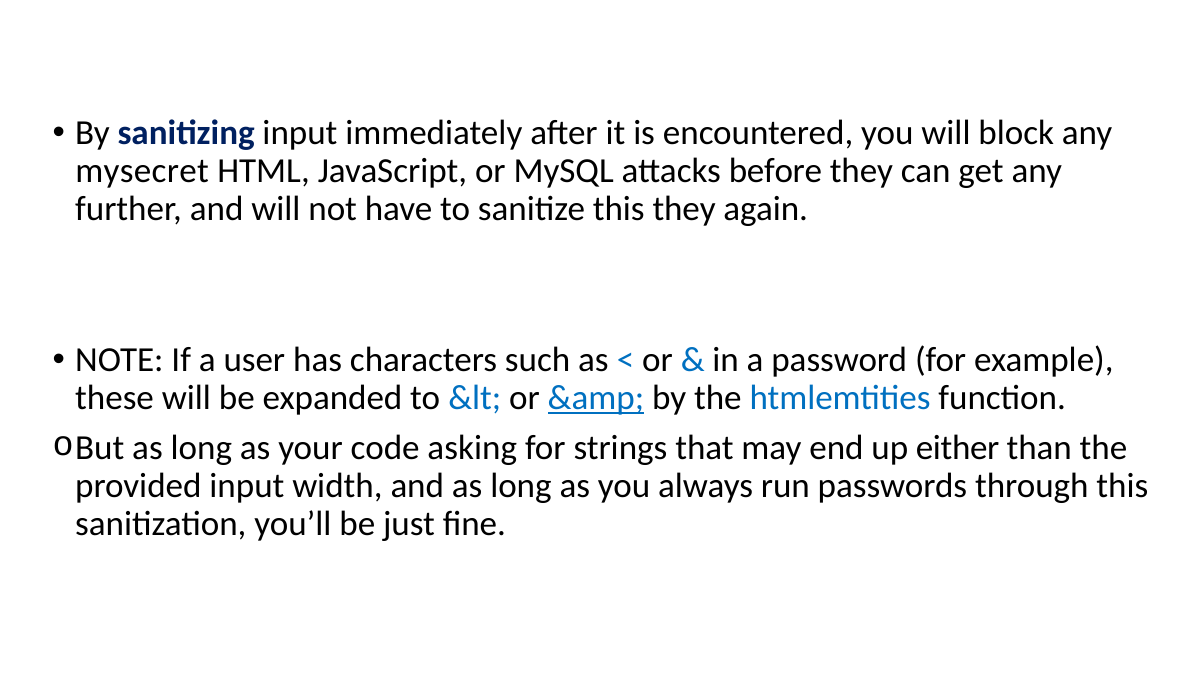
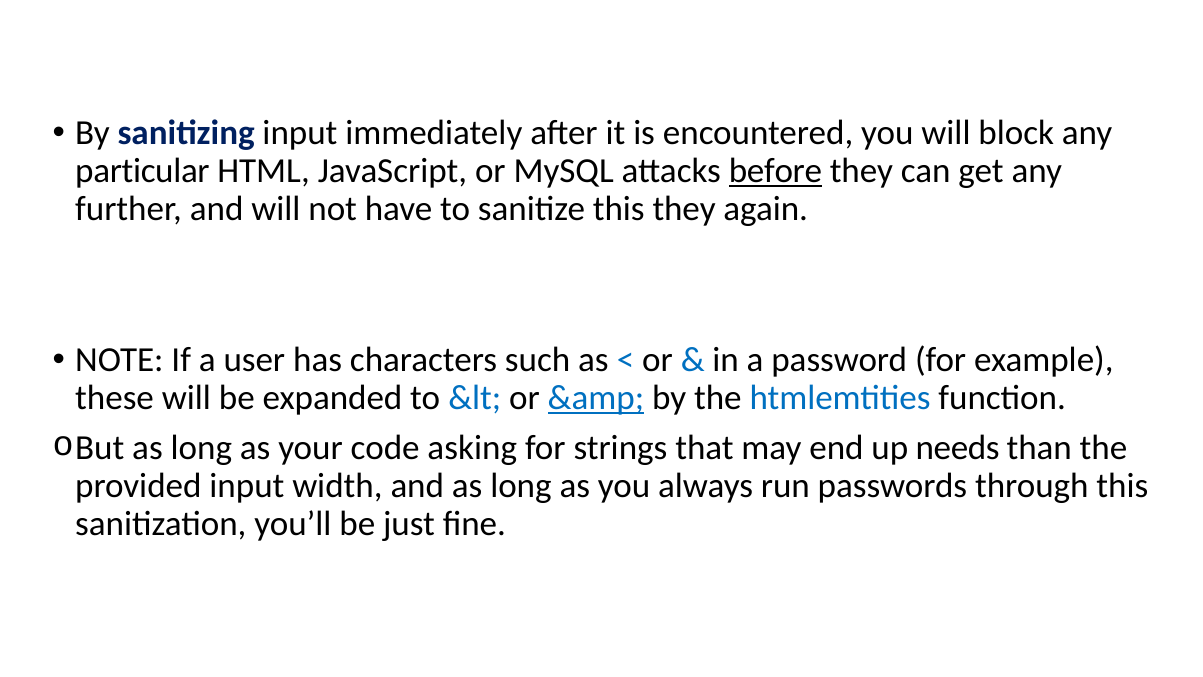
mysecret: mysecret -> particular
before underline: none -> present
either: either -> needs
